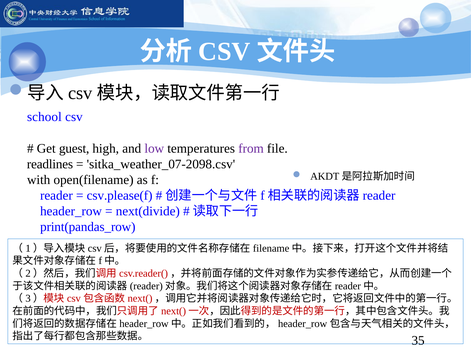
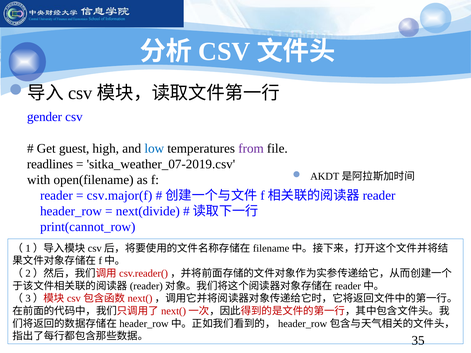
school: school -> gender
low colour: purple -> blue
sitka_weather_07-2098.csv: sitka_weather_07-2098.csv -> sitka_weather_07-2019.csv
csv.please(f: csv.please(f -> csv.major(f
print(pandas_row: print(pandas_row -> print(cannot_row
